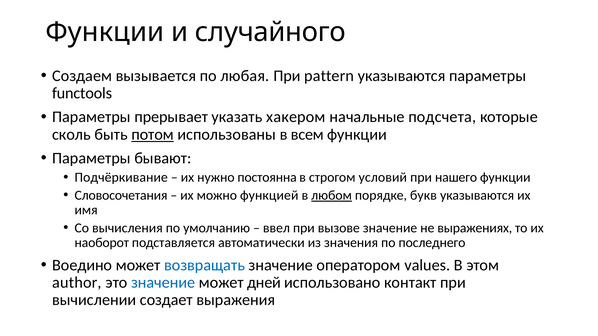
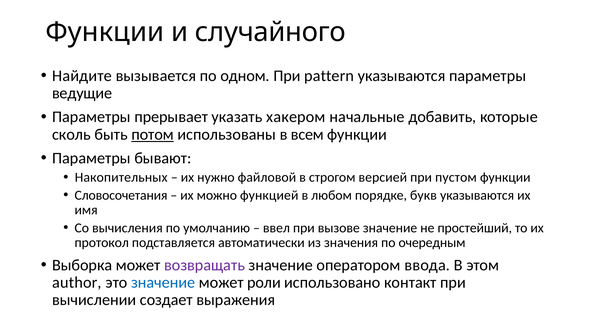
Создаем: Создаем -> Найдите
любая: любая -> одном
functools: functools -> ведущие
подсчета: подсчета -> добавить
Подчёркивание: Подчёркивание -> Накопительных
постоянна: постоянна -> файловой
условий: условий -> версией
нашего: нашего -> пустом
любом underline: present -> none
выражениях: выражениях -> простейший
наоборот: наоборот -> протокол
последнего: последнего -> очередным
Воедино: Воедино -> Выборка
возвращать colour: blue -> purple
values: values -> ввода
дней: дней -> роли
